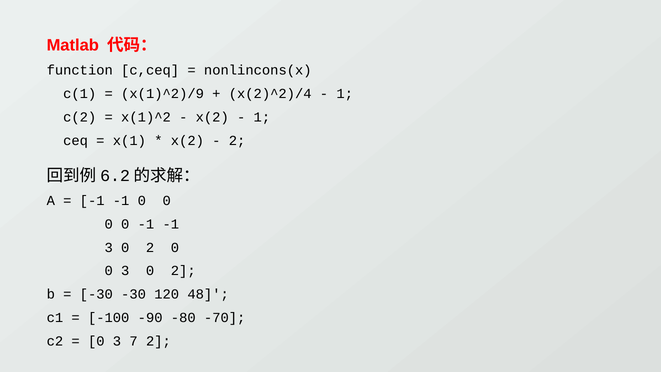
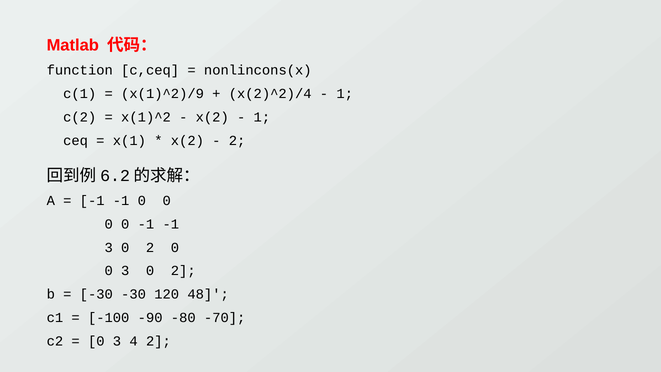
7: 7 -> 4
